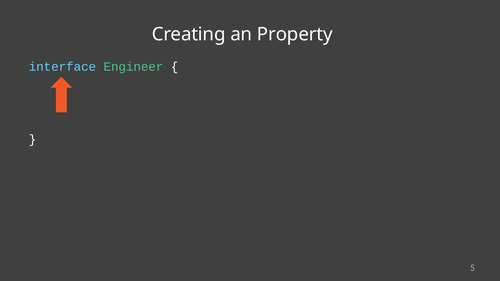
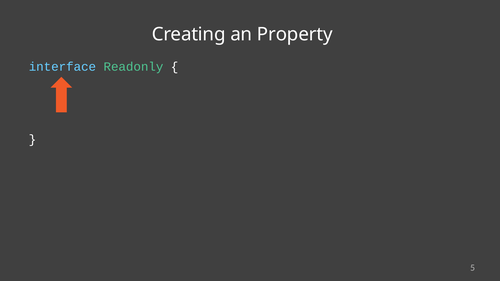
Engineer: Engineer -> Readonly
